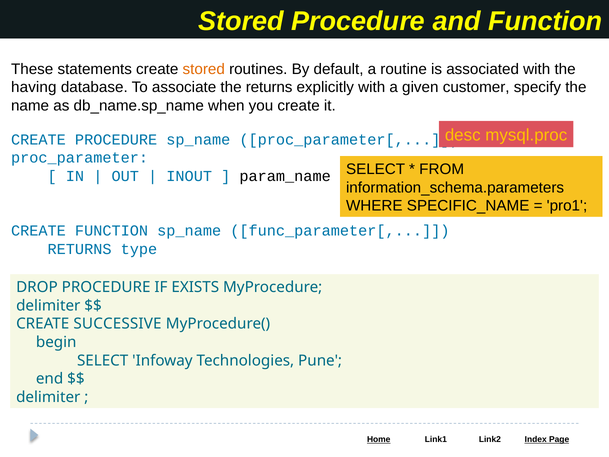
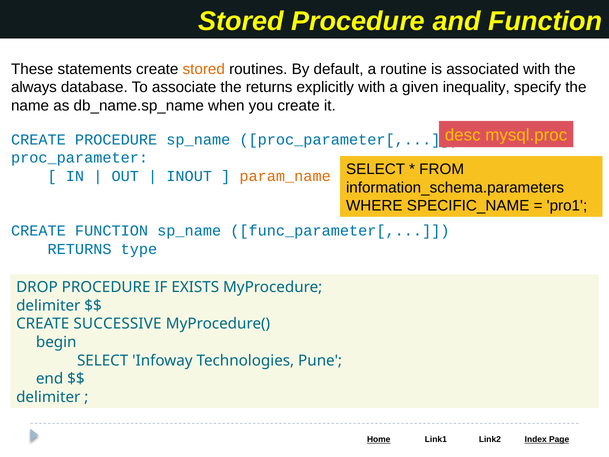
having: having -> always
customer: customer -> inequality
param_name colour: black -> orange
